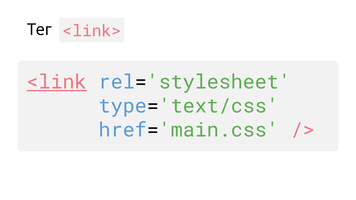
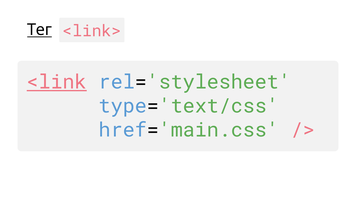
Тег underline: none -> present
